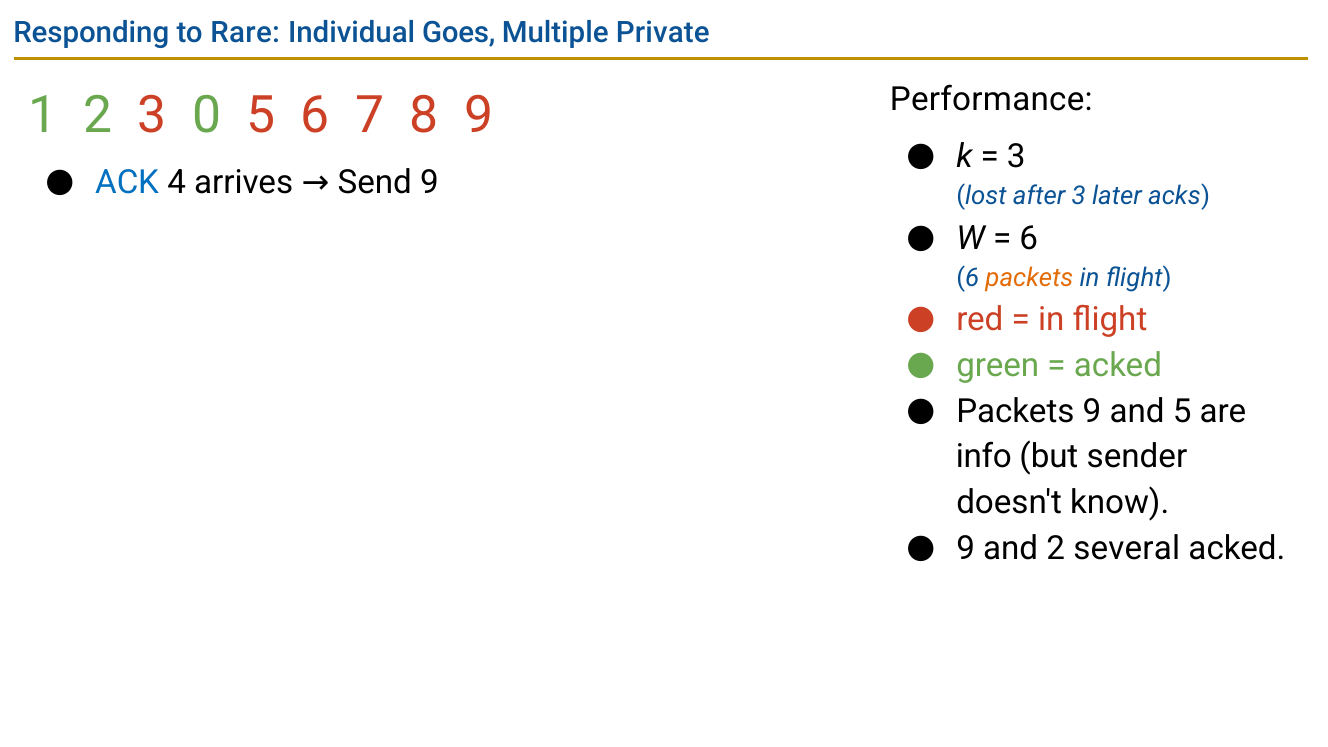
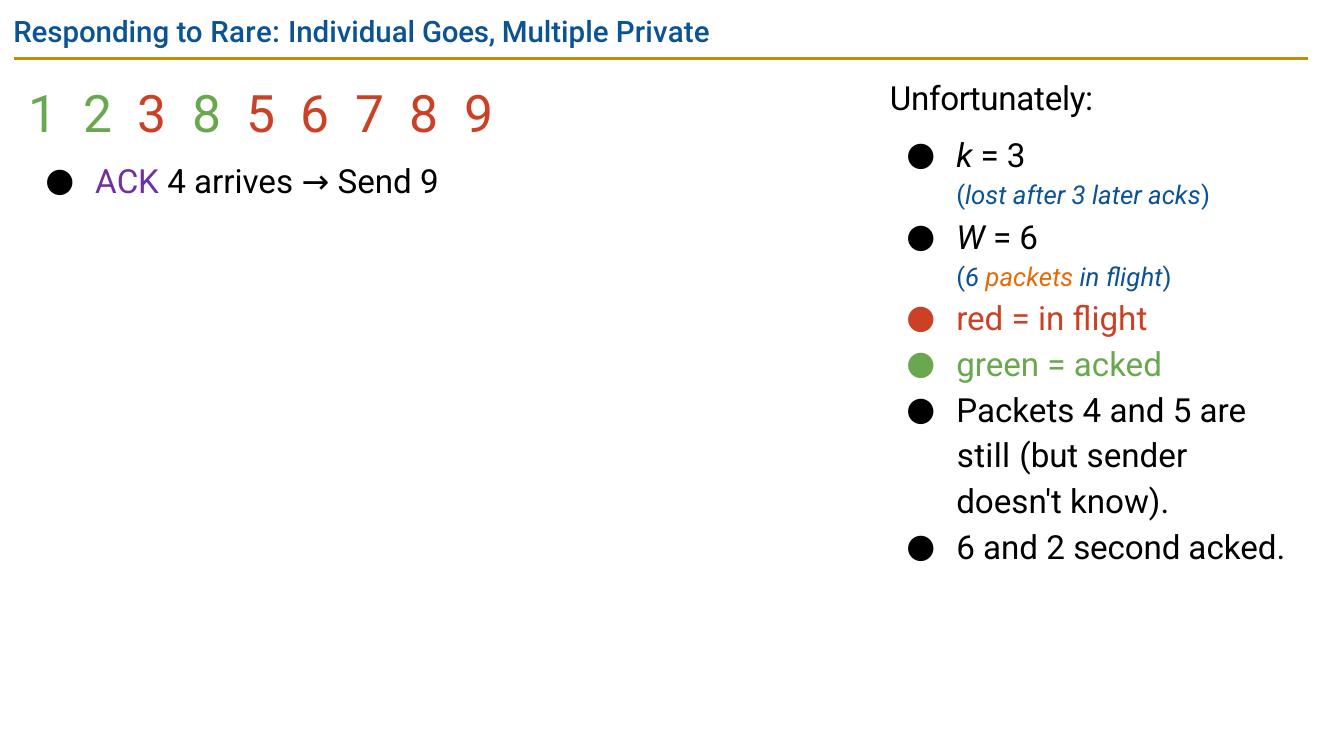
Performance: Performance -> Unfortunately
3 0: 0 -> 8
ACK colour: blue -> purple
Packets 9: 9 -> 4
info: info -> still
9 at (966, 549): 9 -> 6
several: several -> second
